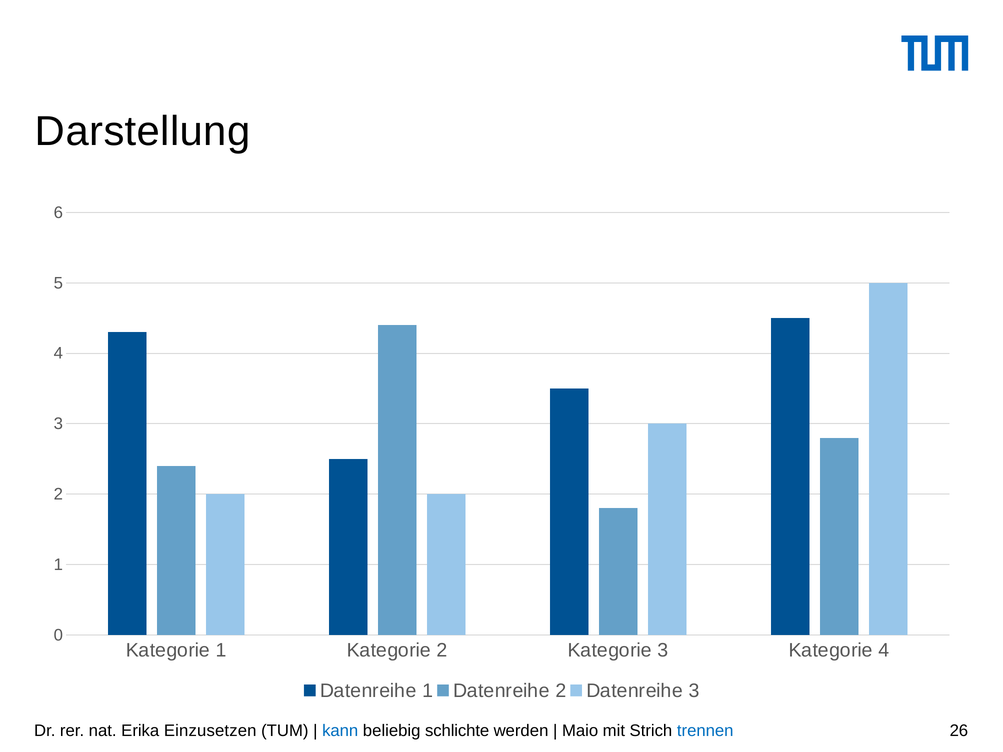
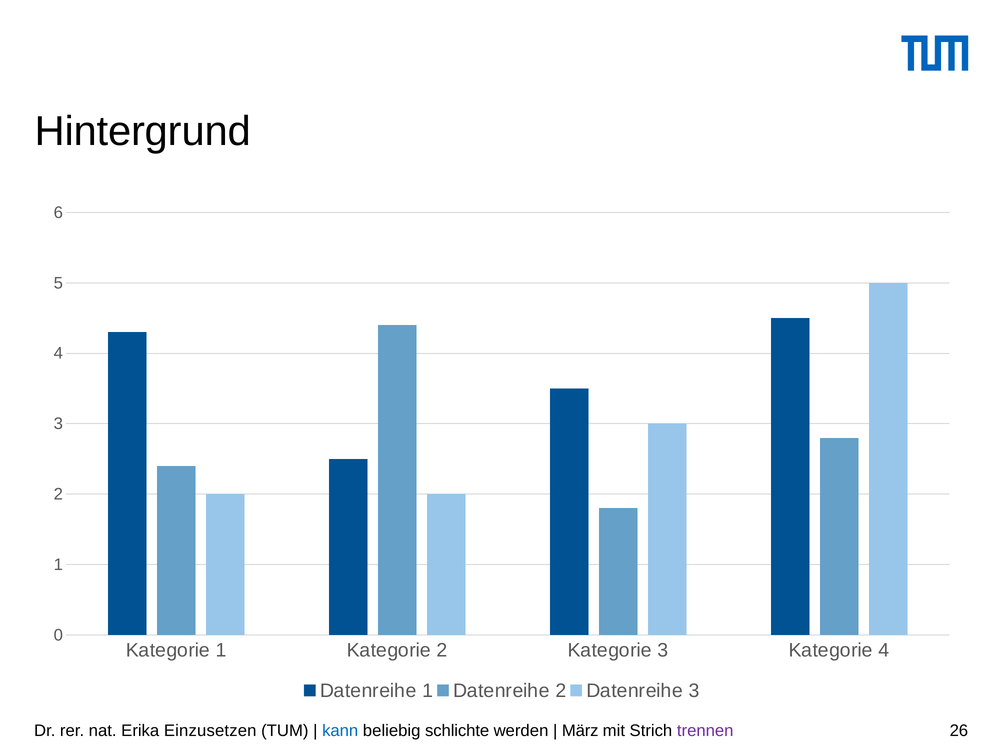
Darstellung: Darstellung -> Hintergrund
Maio: Maio -> März
trennen colour: blue -> purple
